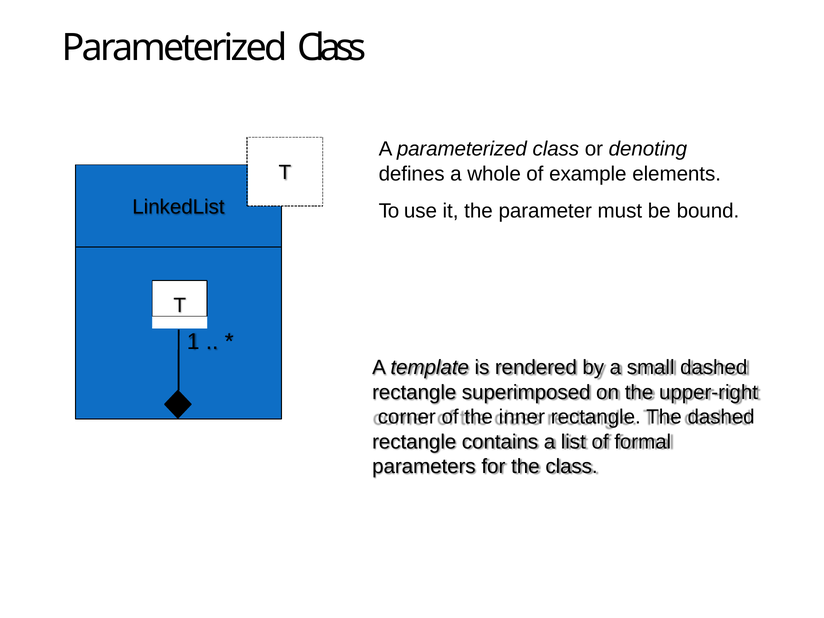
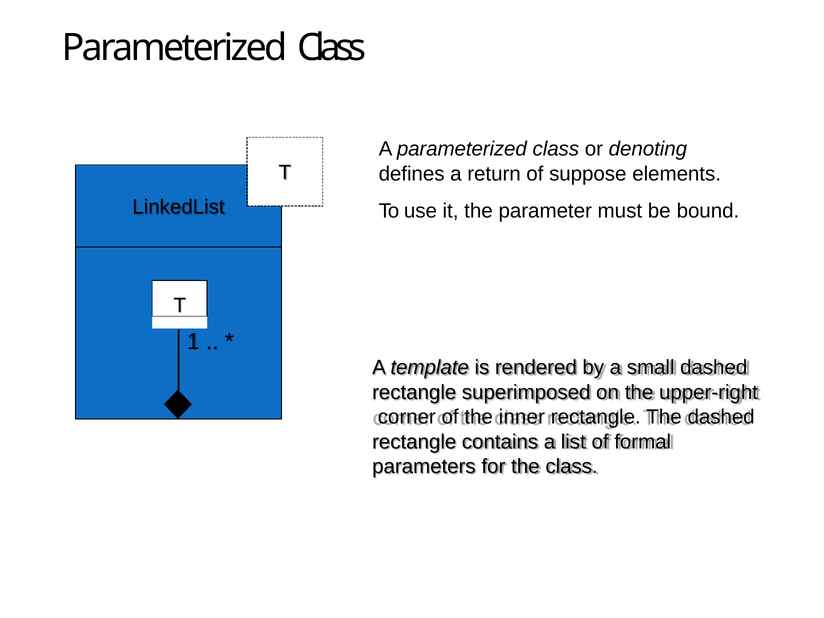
whole: whole -> return
example: example -> suppose
